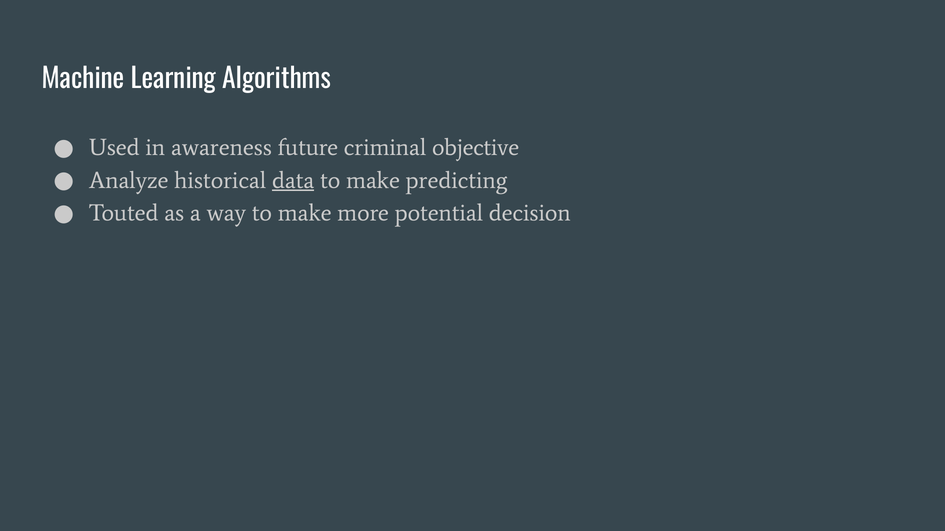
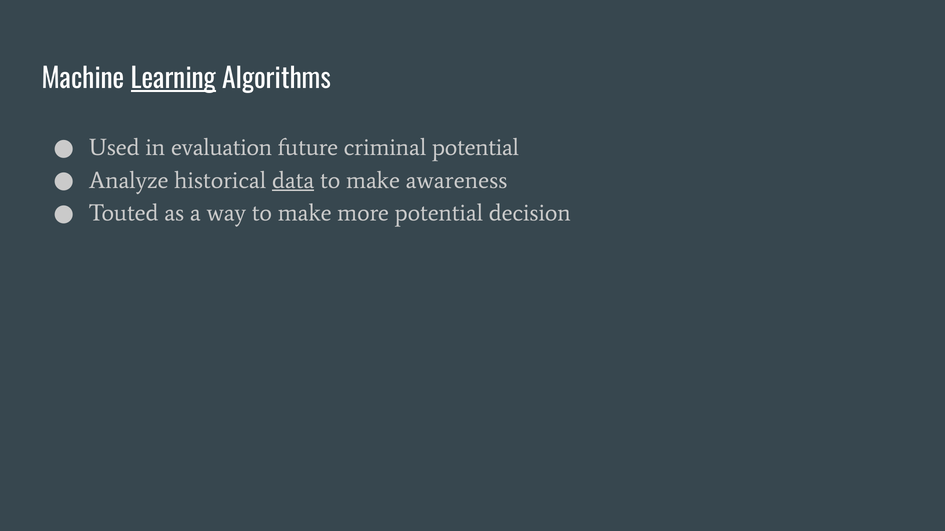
Learning underline: none -> present
awareness: awareness -> evaluation
criminal objective: objective -> potential
predicting: predicting -> awareness
